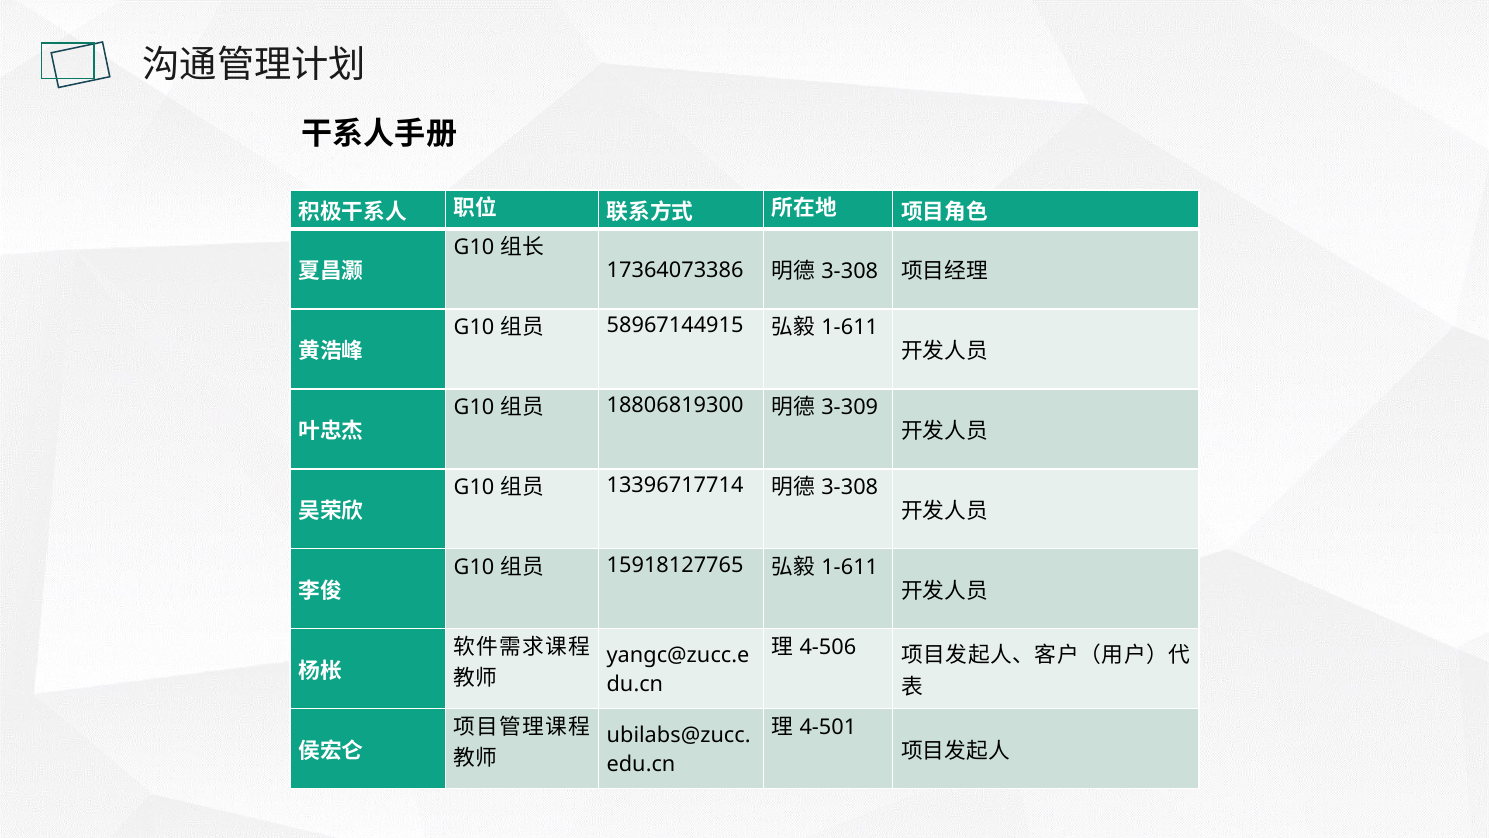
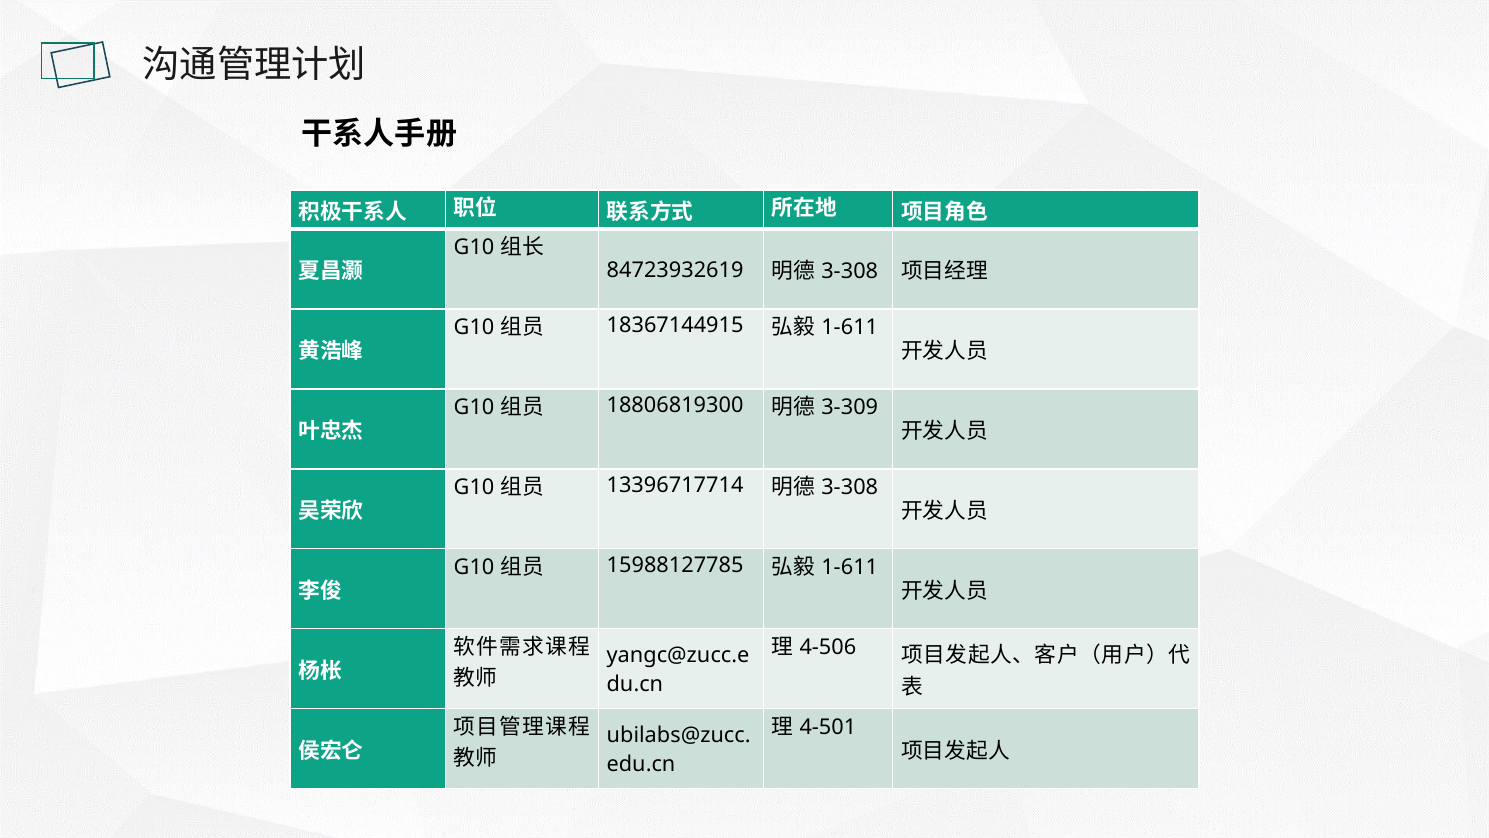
17364073386: 17364073386 -> 84723932619
58967144915: 58967144915 -> 18367144915
15918127765: 15918127765 -> 15988127785
